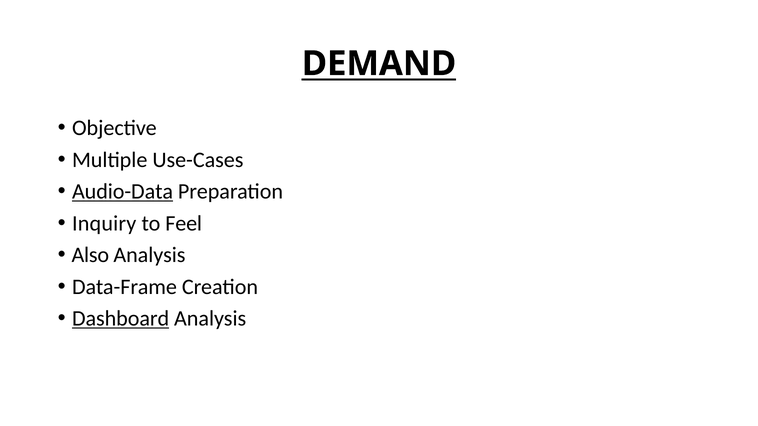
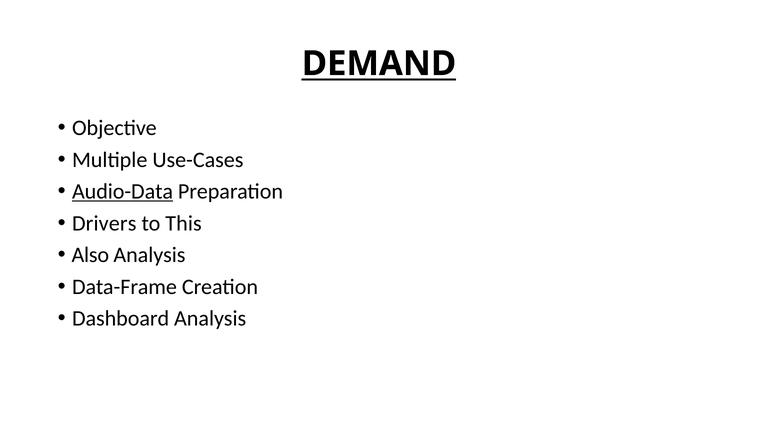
Inquiry: Inquiry -> Drivers
Feel: Feel -> This
Dashboard underline: present -> none
